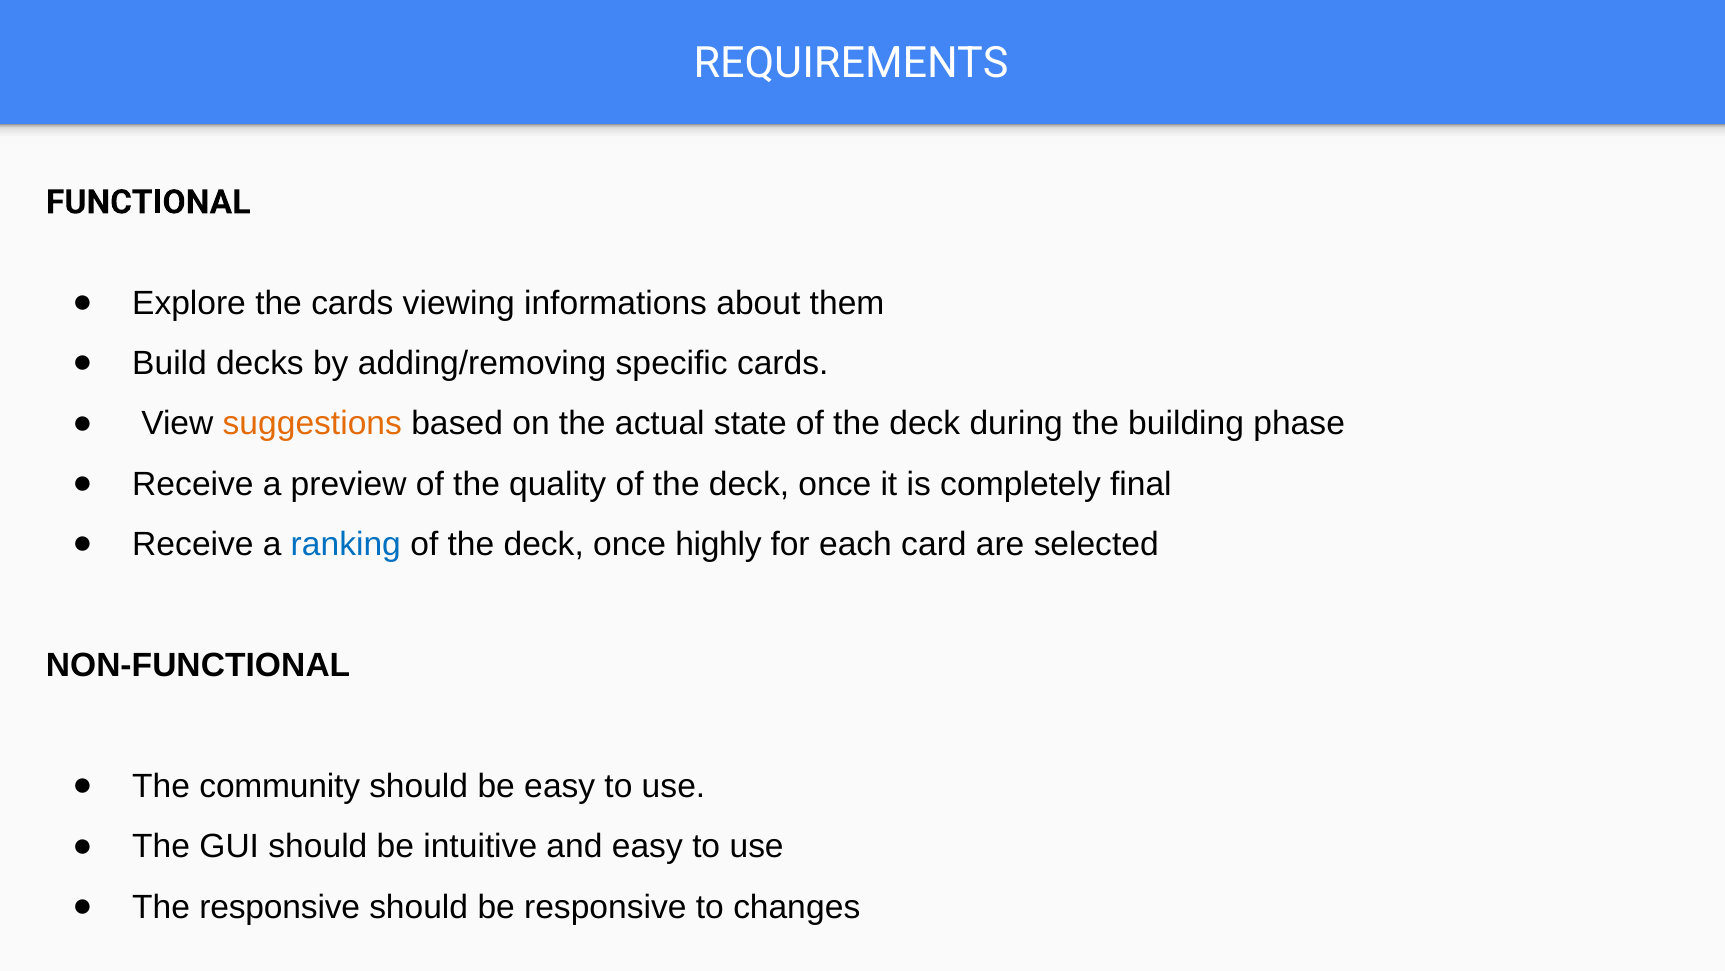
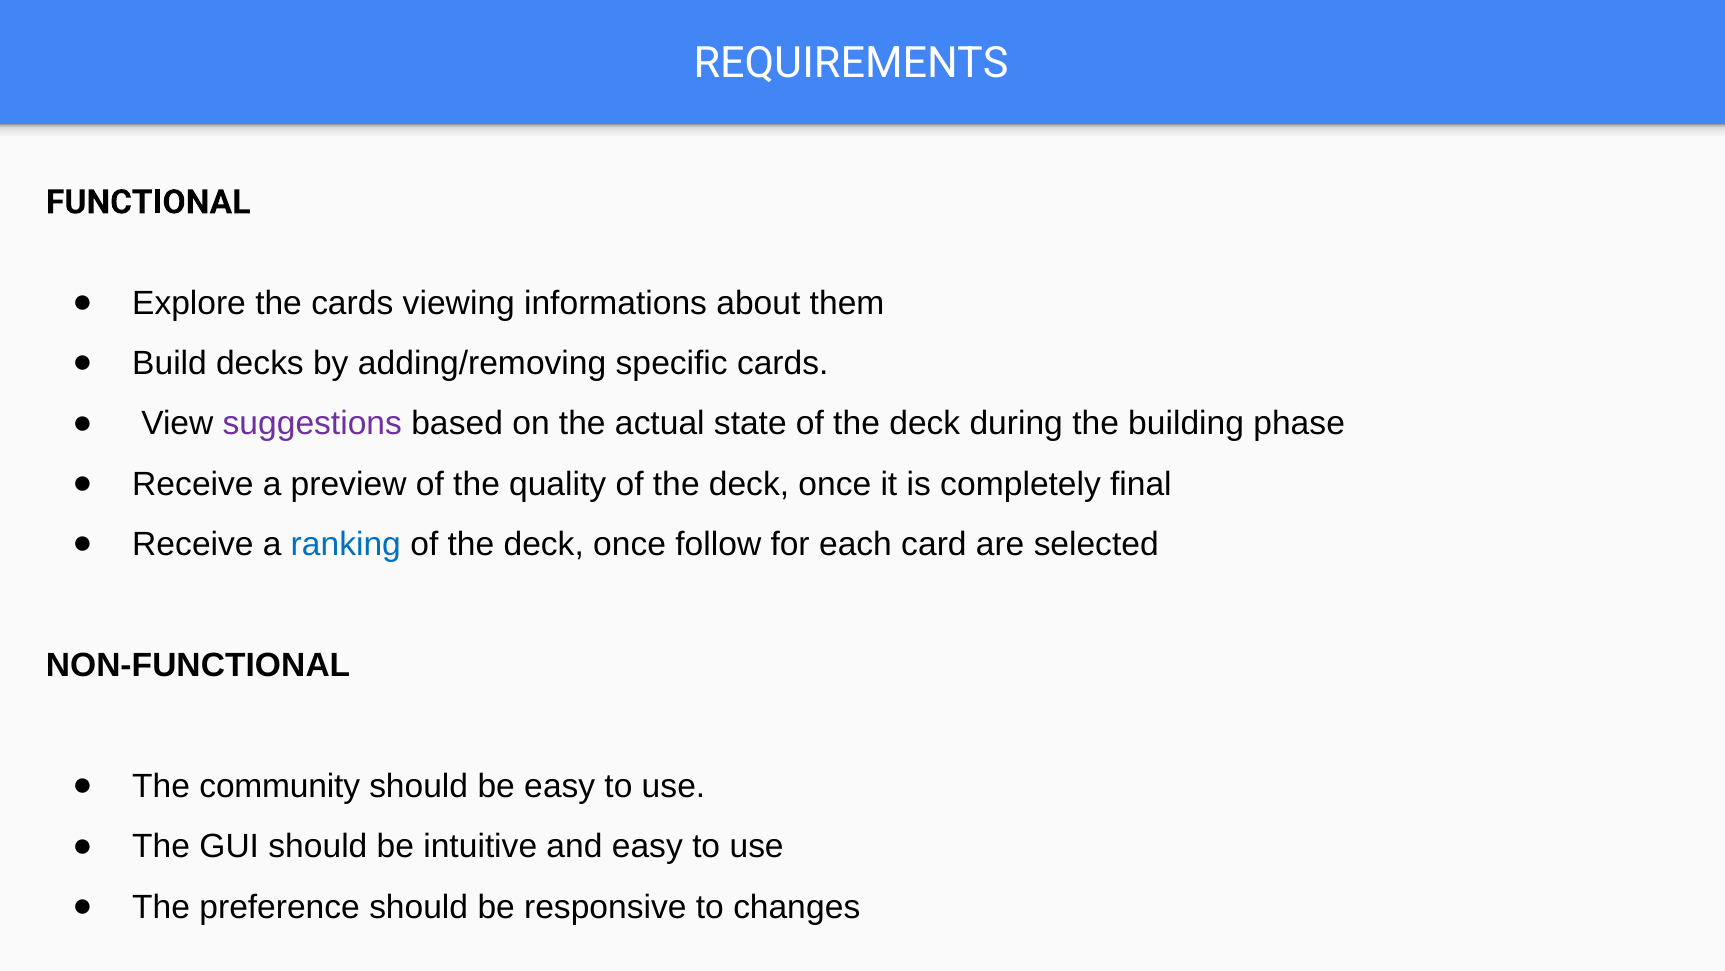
suggestions colour: orange -> purple
highly: highly -> follow
The responsive: responsive -> preference
